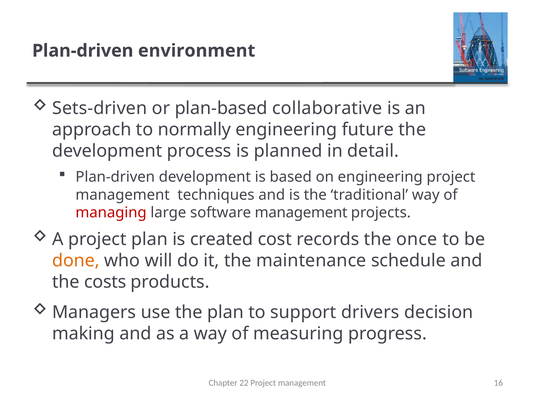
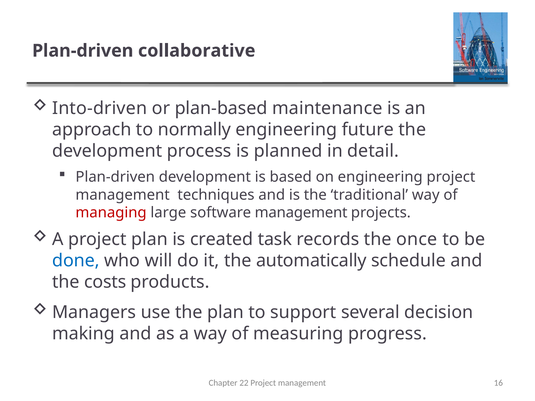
environment: environment -> collaborative
Sets-driven: Sets-driven -> Into-driven
collaborative: collaborative -> maintenance
cost: cost -> task
done colour: orange -> blue
maintenance: maintenance -> automatically
drivers: drivers -> several
